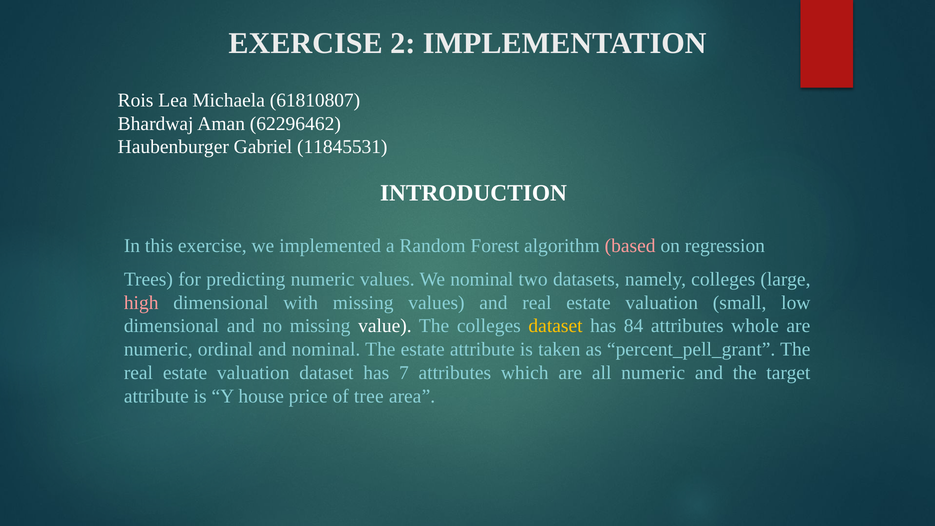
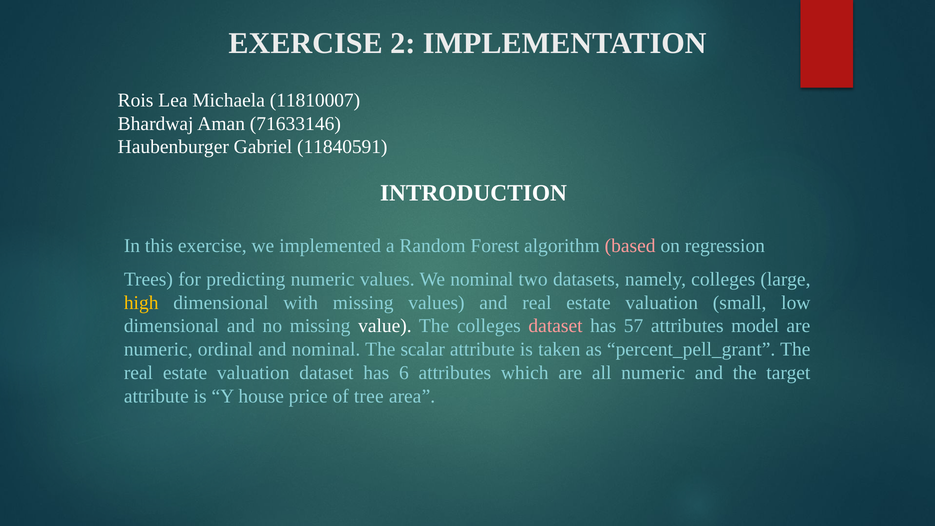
61810807: 61810807 -> 11810007
62296462: 62296462 -> 71633146
11845531: 11845531 -> 11840591
high colour: pink -> yellow
dataset at (556, 326) colour: yellow -> pink
84: 84 -> 57
whole: whole -> model
The estate: estate -> scalar
7: 7 -> 6
